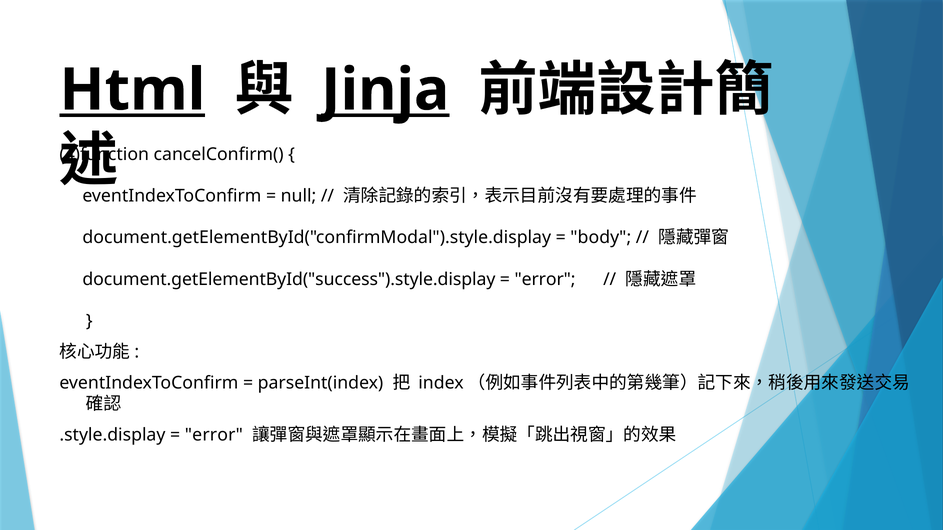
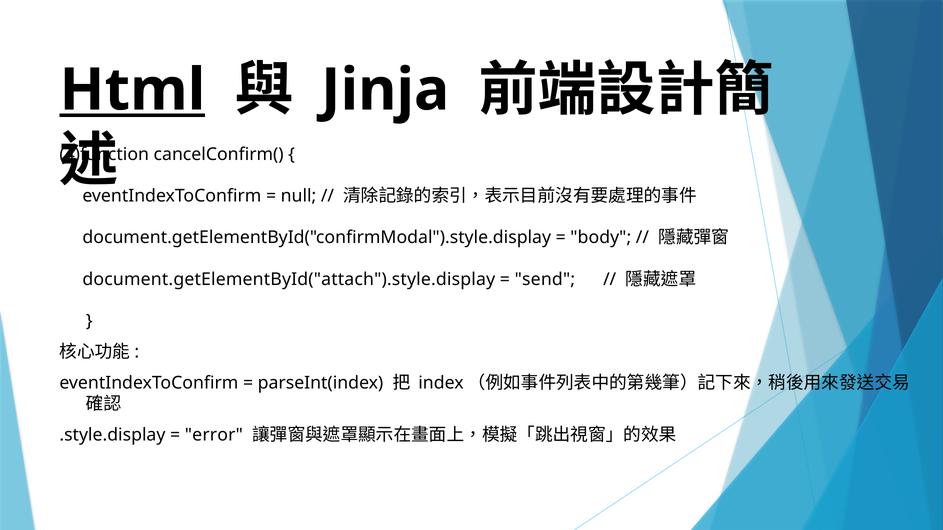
Jinja underline: present -> none
document.getElementById("success").style.display: document.getElementById("success").style.display -> document.getElementById("attach").style.display
error at (545, 279): error -> send
